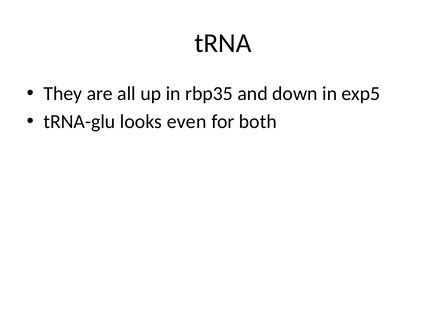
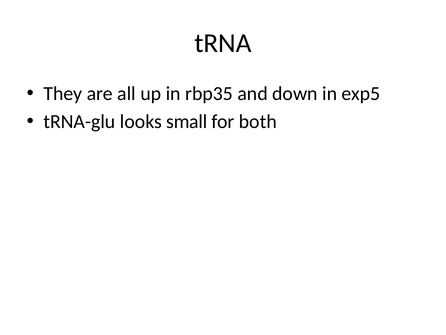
even: even -> small
